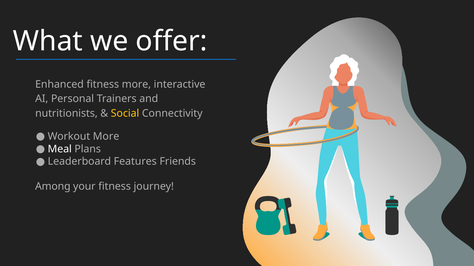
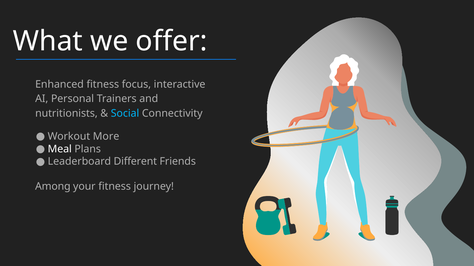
fitness more: more -> focus
Social colour: yellow -> light blue
Features: Features -> Different
